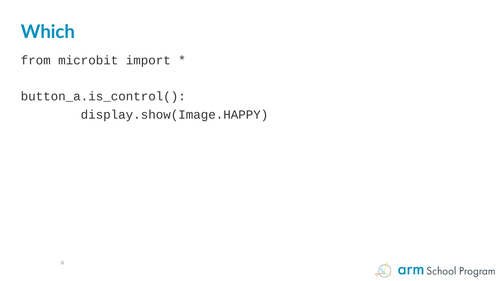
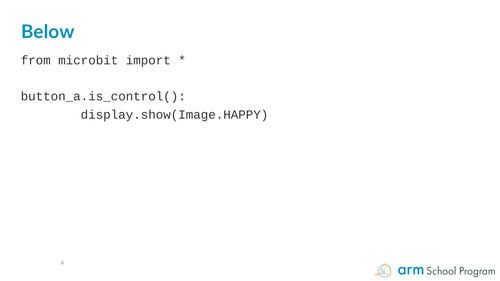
Which: Which -> Below
